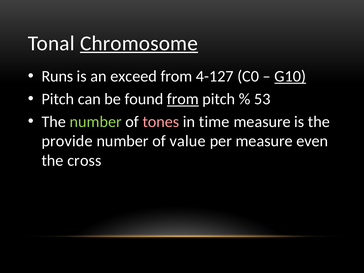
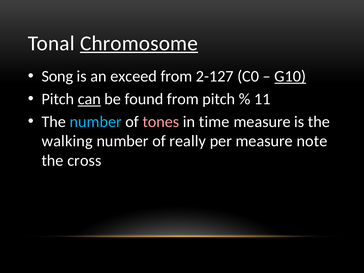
Runs: Runs -> Song
4-127: 4-127 -> 2-127
can underline: none -> present
from at (183, 99) underline: present -> none
53: 53 -> 11
number at (96, 122) colour: light green -> light blue
provide: provide -> walking
value: value -> really
even: even -> note
